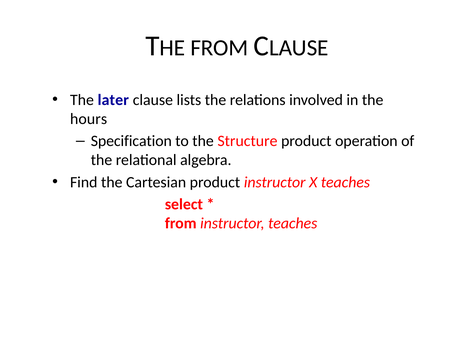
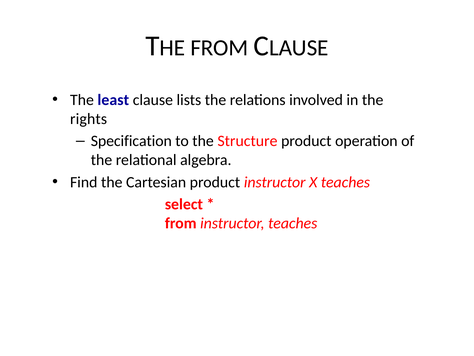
later: later -> least
hours: hours -> rights
